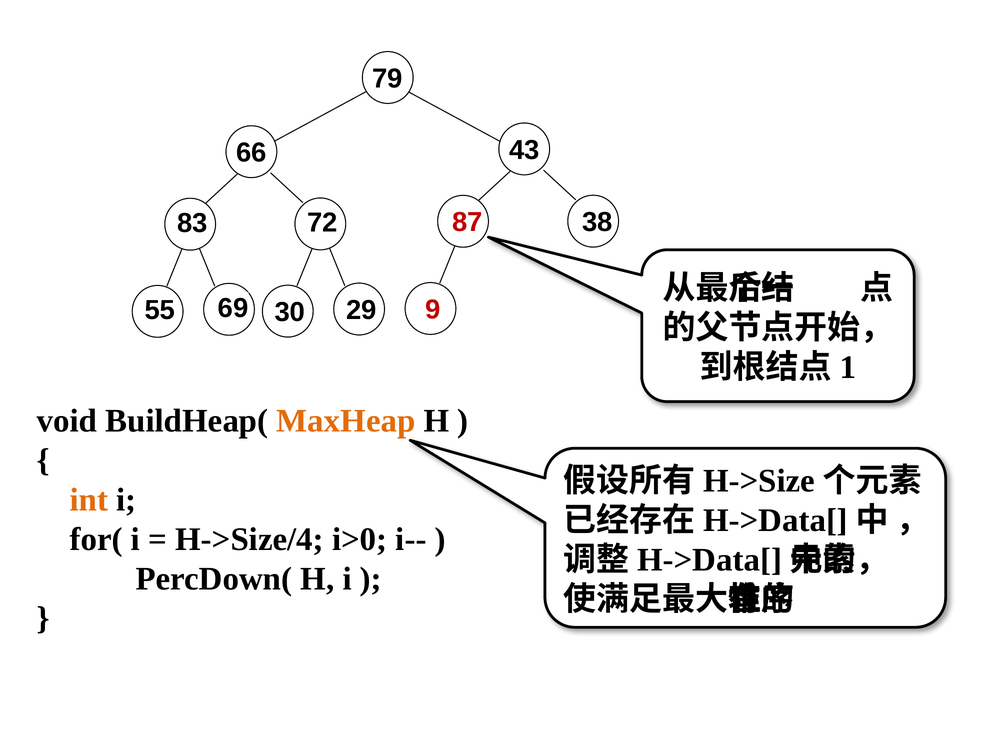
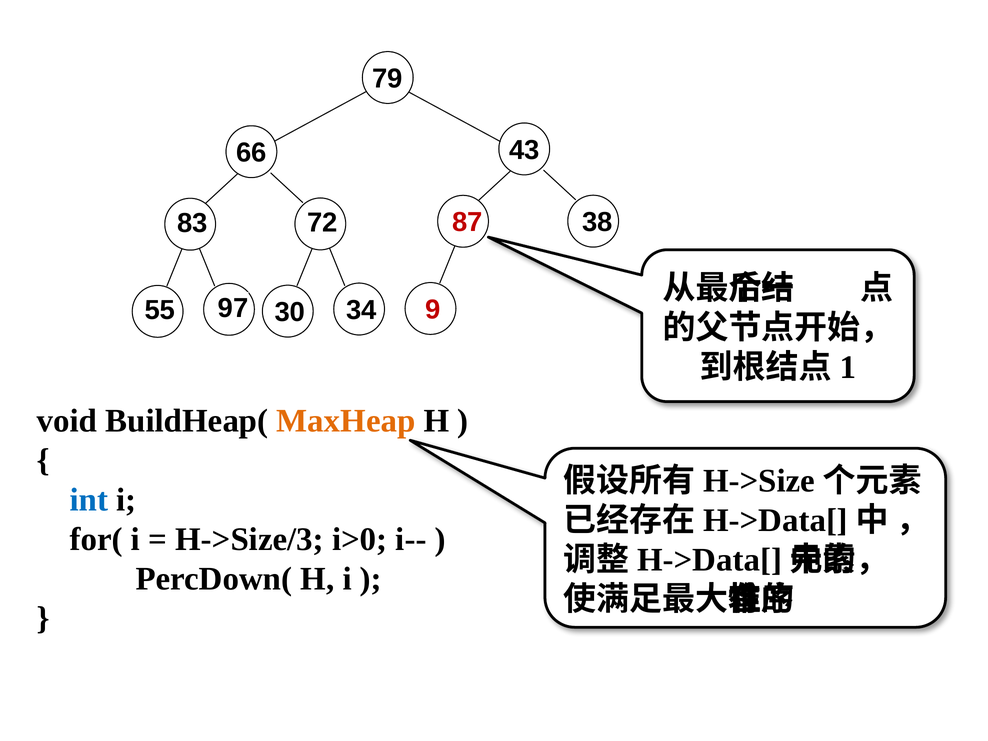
69: 69 -> 97
29: 29 -> 34
int colour: orange -> blue
H->Size/4: H->Size/4 -> H->Size/3
